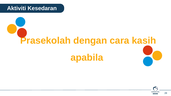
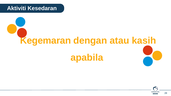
Prasekolah: Prasekolah -> Kegemaran
cara: cara -> atau
